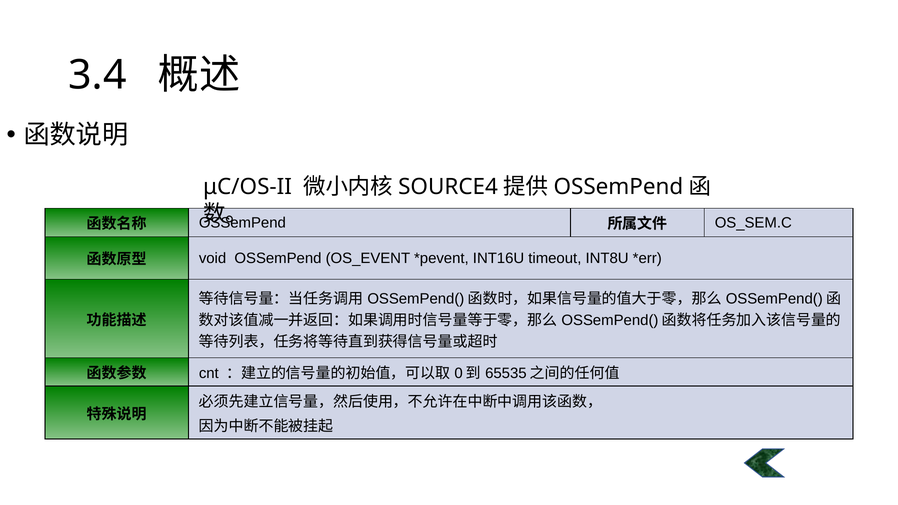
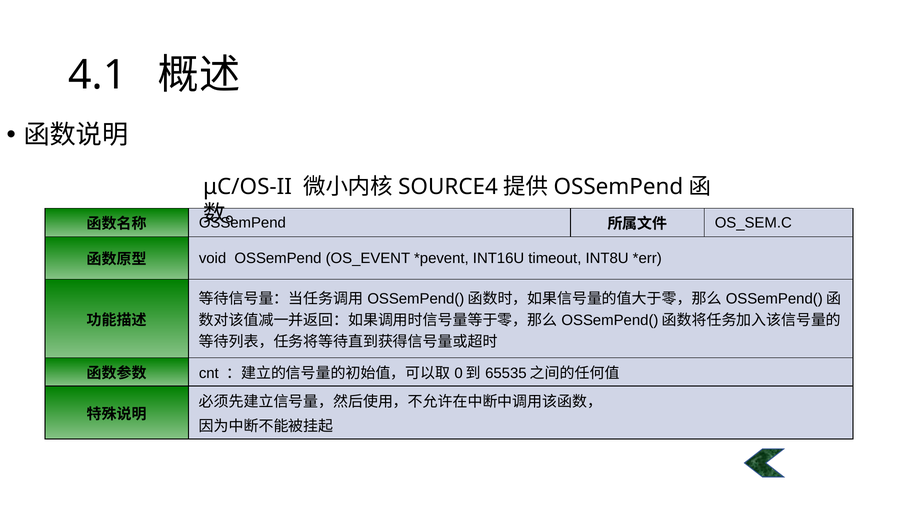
3.4: 3.4 -> 4.1
